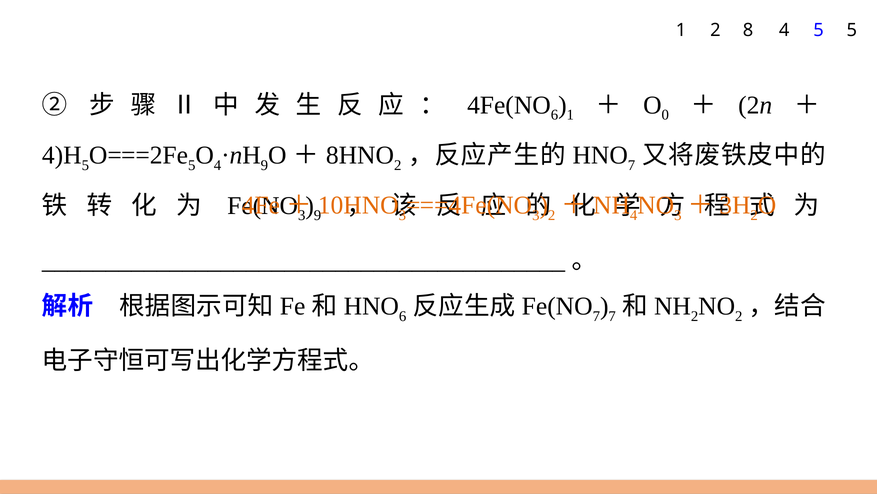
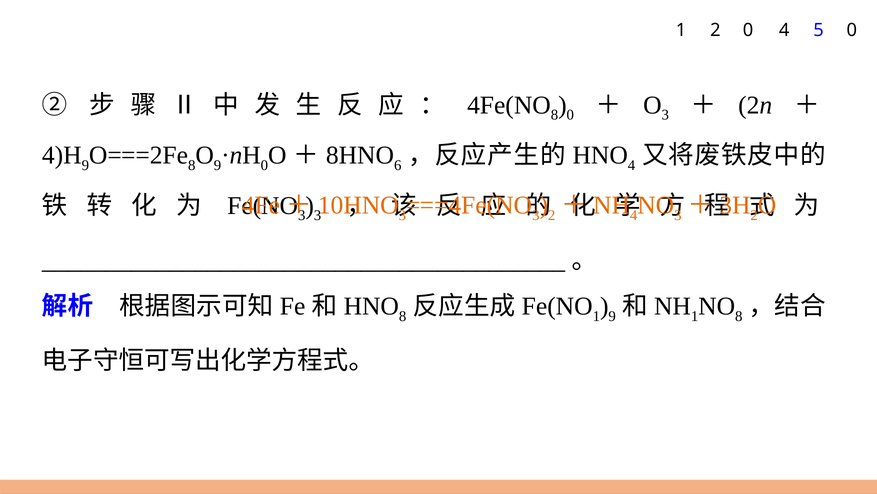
2 8: 8 -> 0
5 5: 5 -> 0
6 at (555, 115): 6 -> 8
1 at (570, 115): 1 -> 0
0 at (665, 115): 0 -> 3
5 at (85, 165): 5 -> 9
5 at (192, 165): 5 -> 8
4 at (217, 165): 4 -> 9
9 at (264, 165): 9 -> 0
2 at (398, 165): 2 -> 6
7 at (631, 165): 7 -> 4
9 at (318, 215): 9 -> 3
6 at (403, 316): 6 -> 8
7 at (596, 316): 7 -> 1
7 at (612, 316): 7 -> 9
2 at (695, 316): 2 -> 1
2 at (739, 316): 2 -> 8
